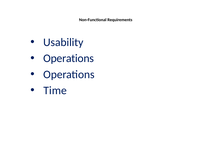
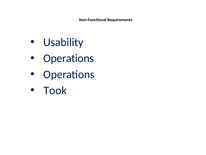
Time: Time -> Took
